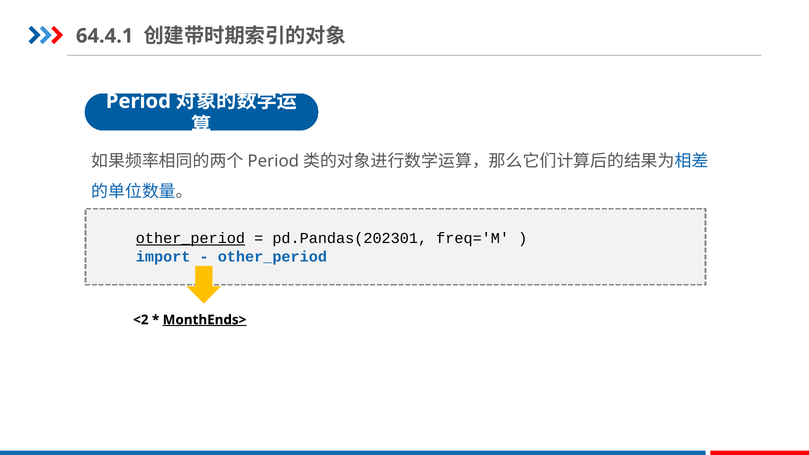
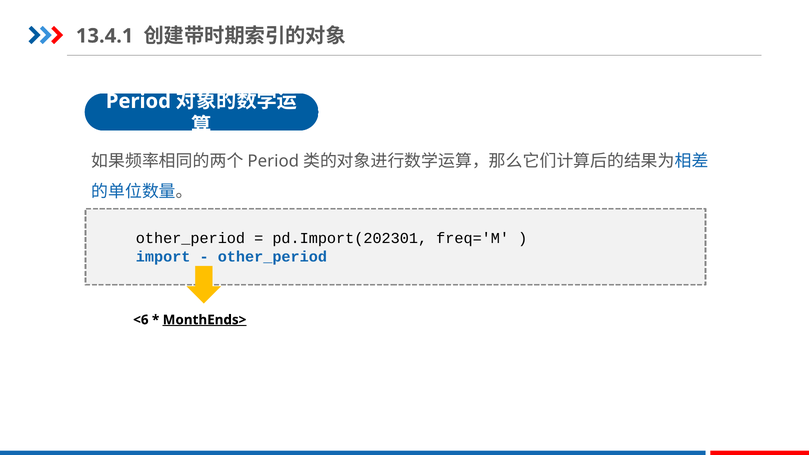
64.4.1: 64.4.1 -> 13.4.1
other_period at (190, 239) underline: present -> none
pd.Pandas(202301: pd.Pandas(202301 -> pd.Import(202301
<2: <2 -> <6
